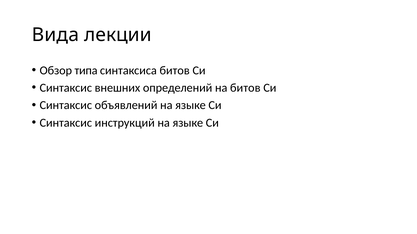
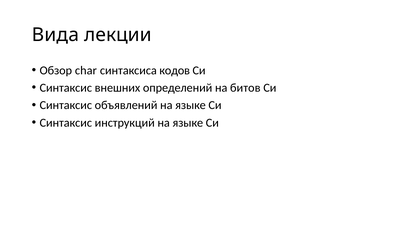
типа: типа -> char
синтаксиса битов: битов -> кодов
